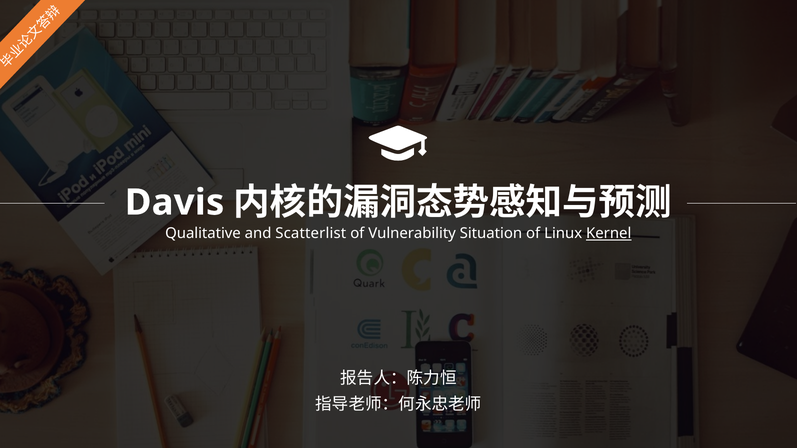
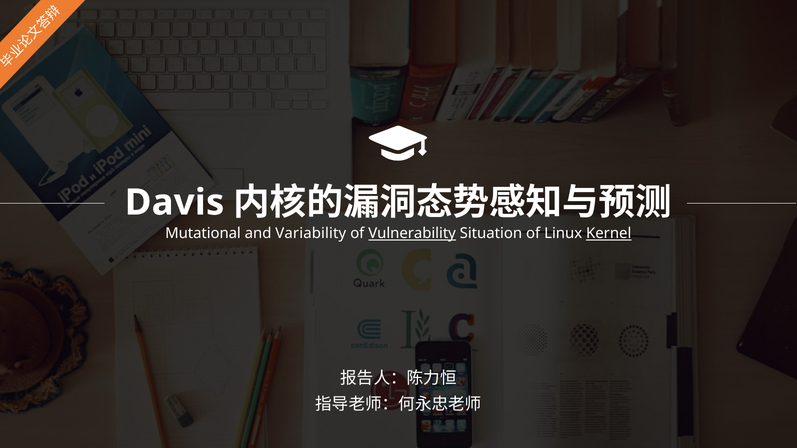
Qualitative: Qualitative -> Mutational
Scatterlist: Scatterlist -> Variability
Vulnerability underline: none -> present
